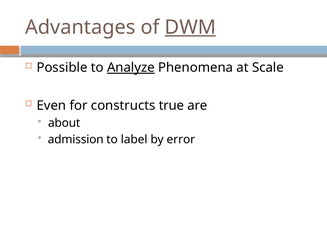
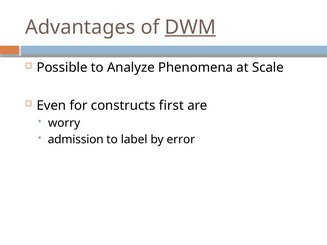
Analyze underline: present -> none
true: true -> first
about: about -> worry
